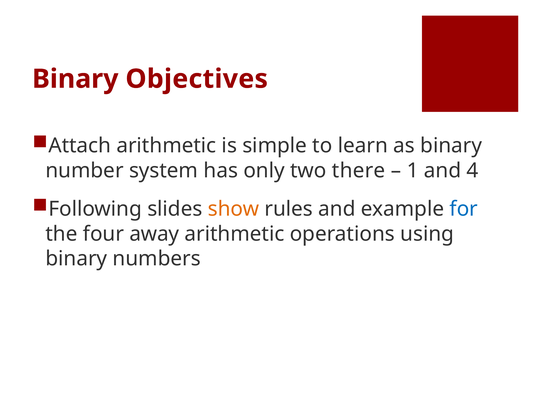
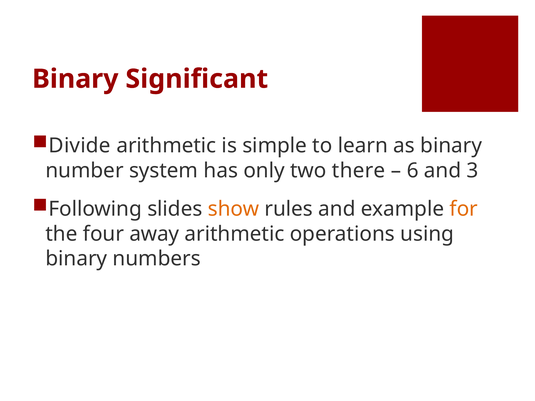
Objectives: Objectives -> Significant
Attach: Attach -> Divide
1: 1 -> 6
4: 4 -> 3
for colour: blue -> orange
